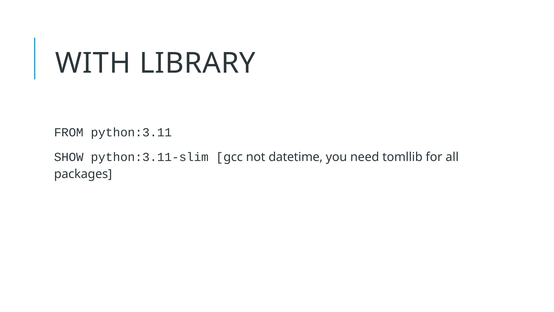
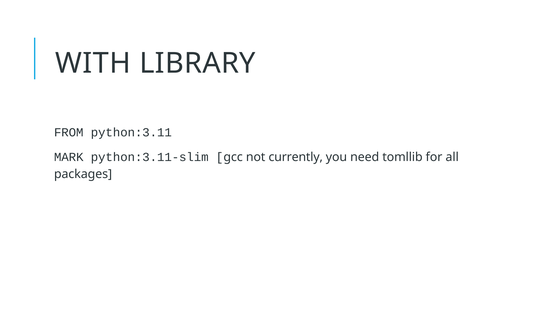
SHOW: SHOW -> MARK
datetime: datetime -> currently
